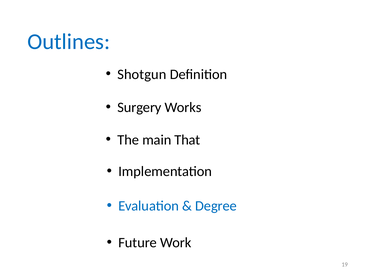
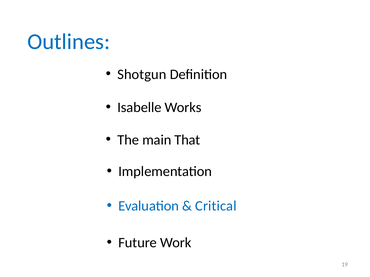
Surgery: Surgery -> Isabelle
Degree: Degree -> Critical
